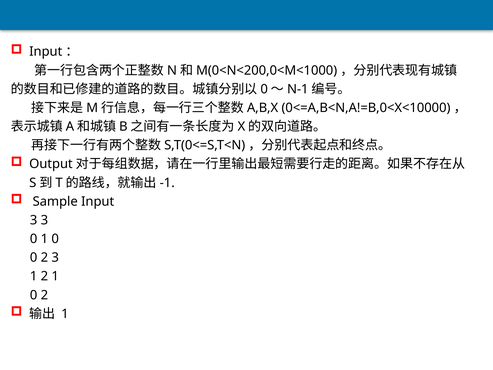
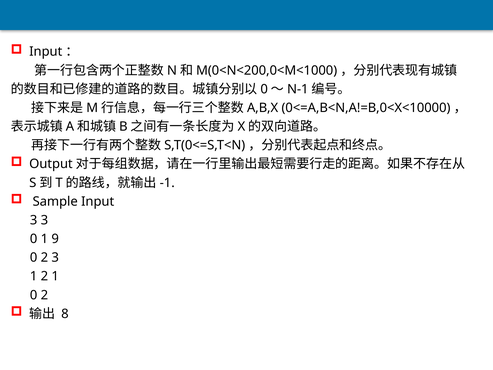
0 1 0: 0 -> 9
1 at (65, 314): 1 -> 8
